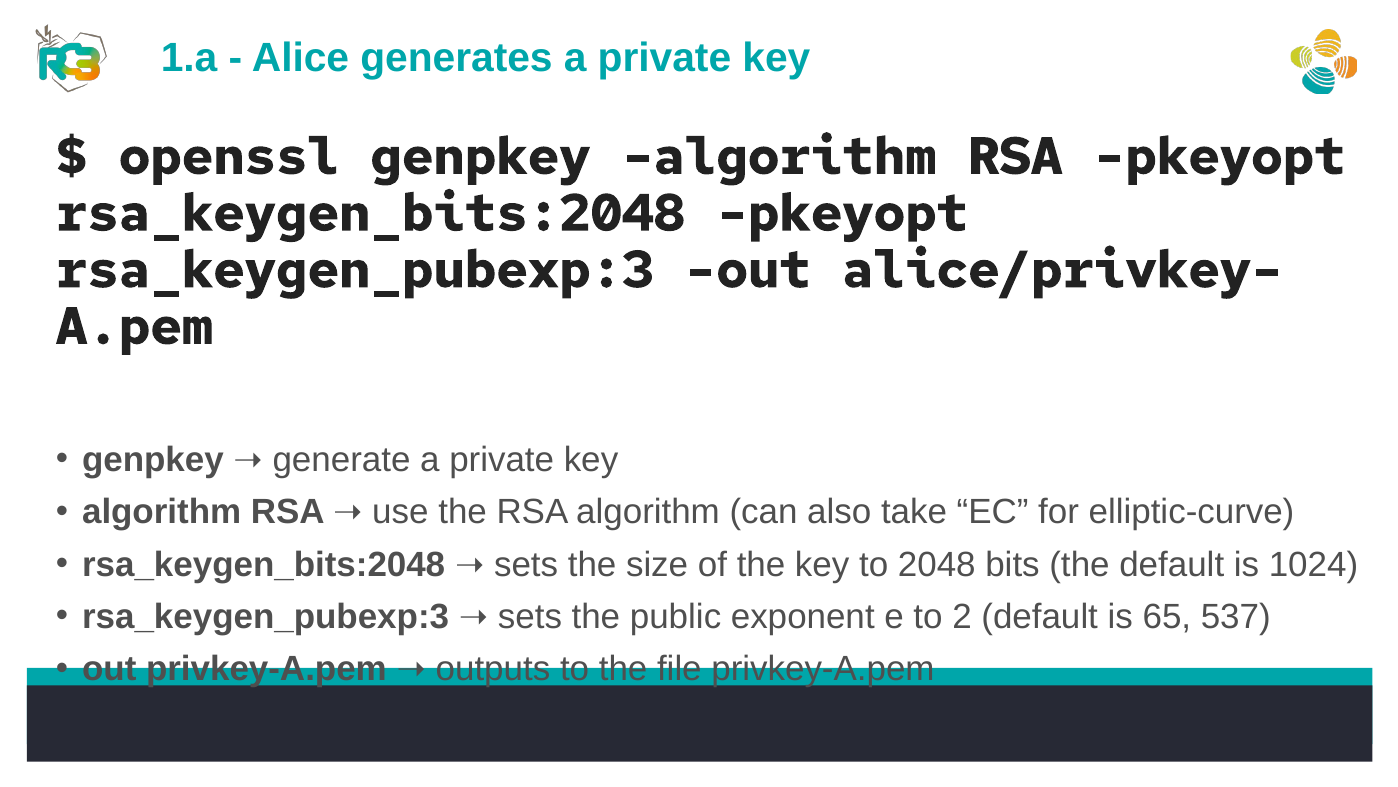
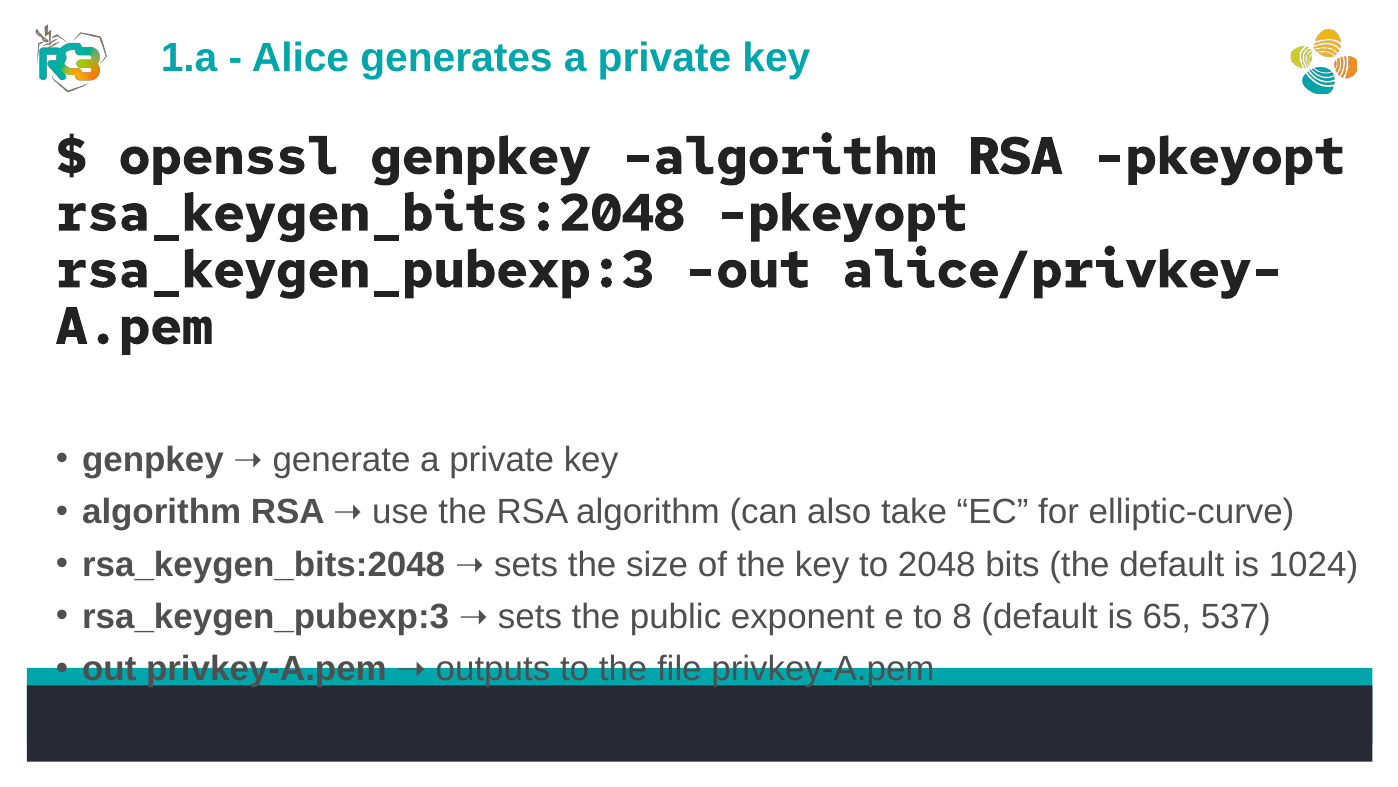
2: 2 -> 8
